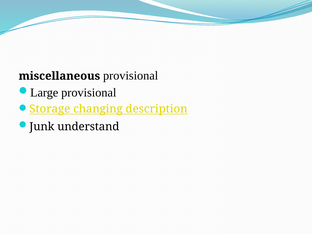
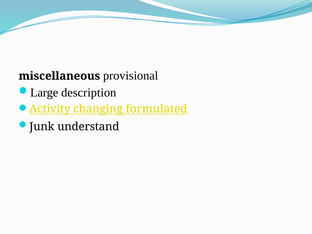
provisional at (89, 93): provisional -> description
Storage: Storage -> Activity
description: description -> formulated
